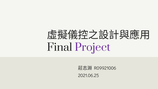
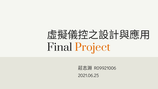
Project colour: purple -> orange
